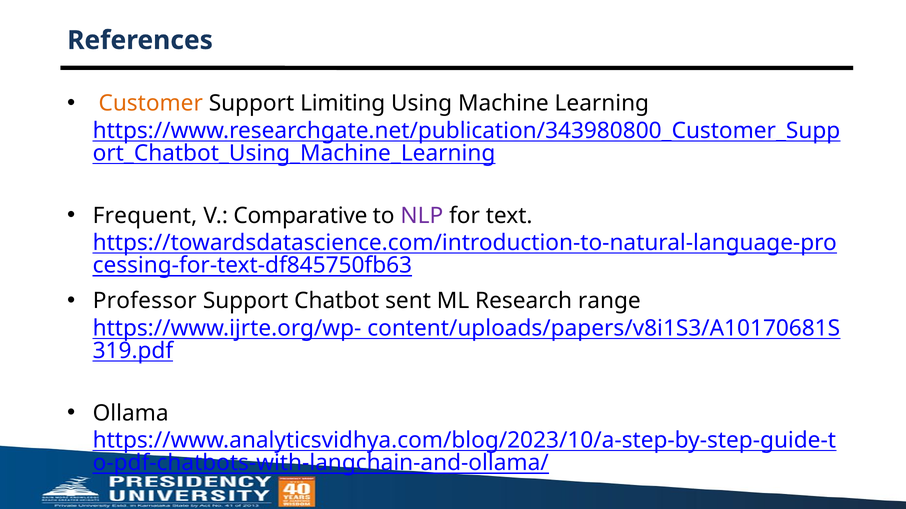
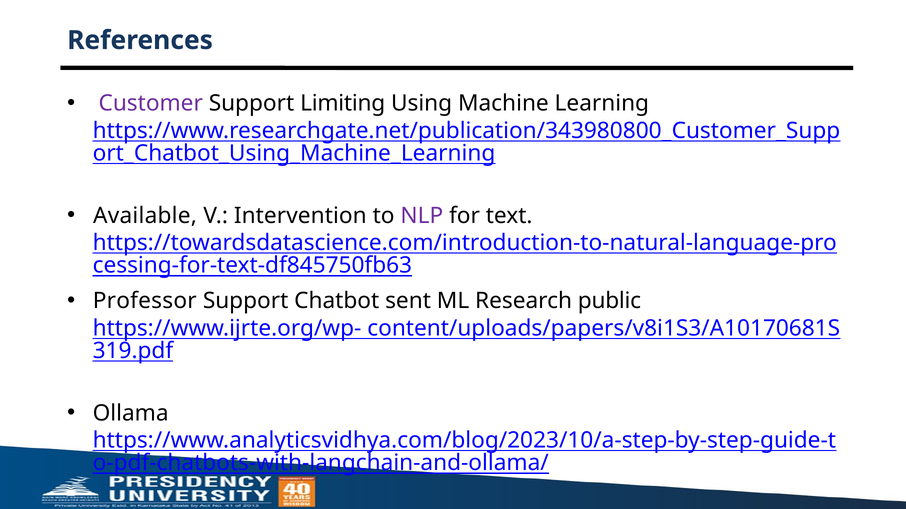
Customer colour: orange -> purple
Frequent: Frequent -> Available
Comparative: Comparative -> Intervention
range: range -> public
